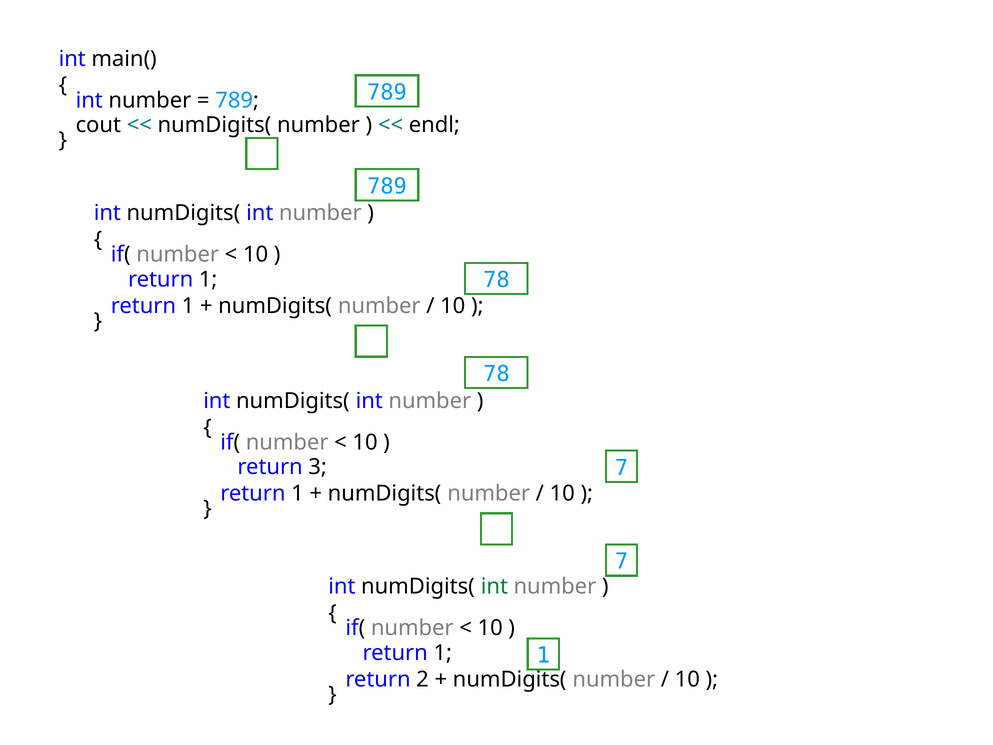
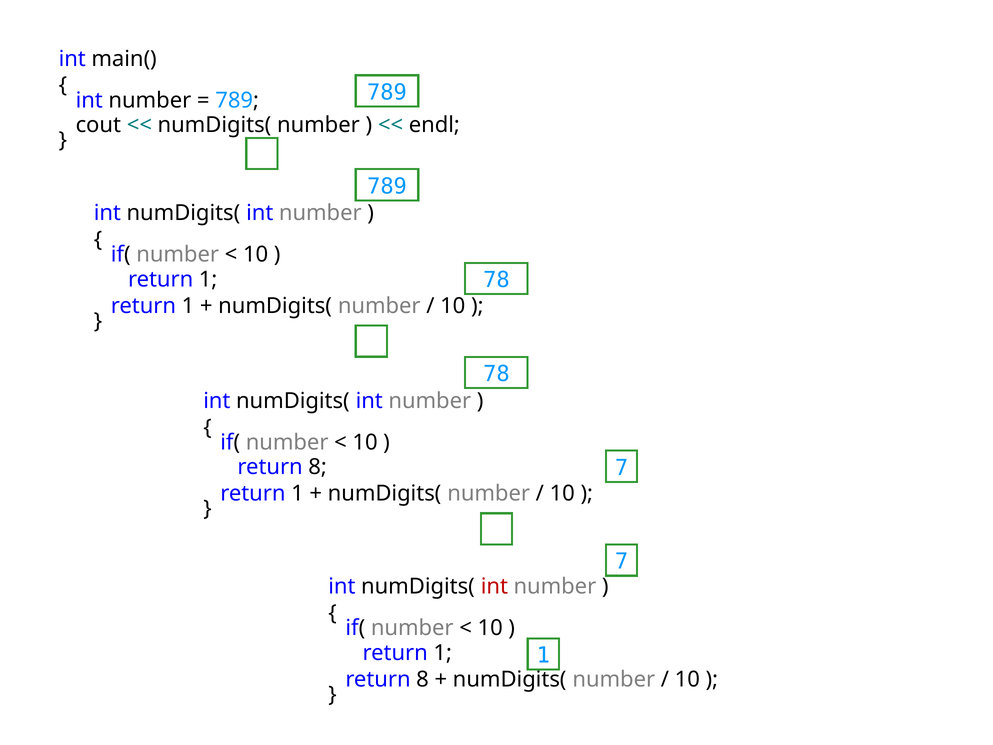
3 at (318, 467): 3 -> 8
int at (494, 586) colour: green -> red
2 at (423, 679): 2 -> 8
